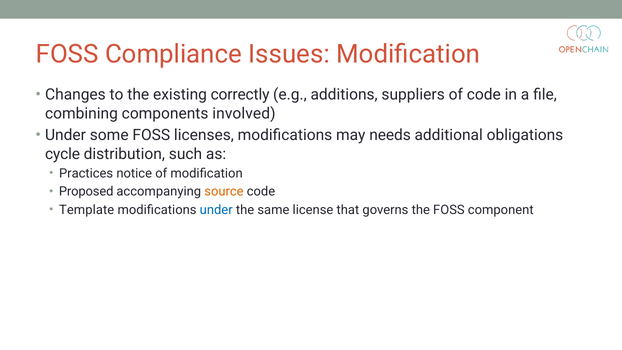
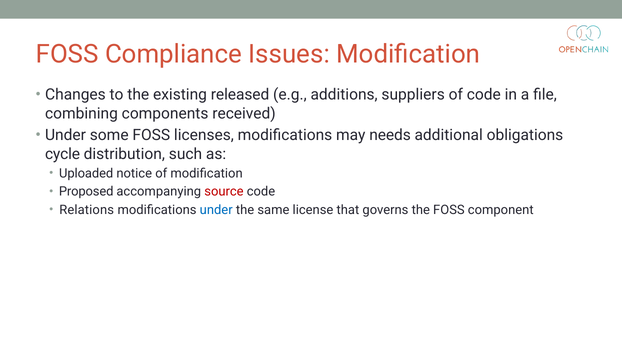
correctly: correctly -> released
involved: involved -> received
Practices: Practices -> Uploaded
source colour: orange -> red
Template: Template -> Relations
